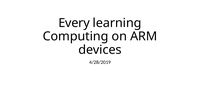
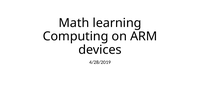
Every: Every -> Math
